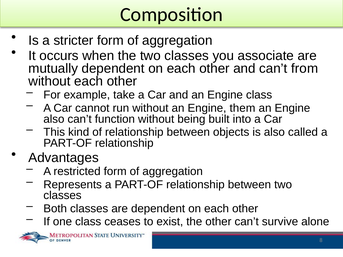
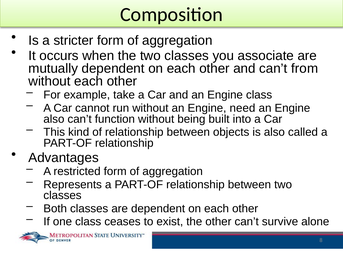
them: them -> need
